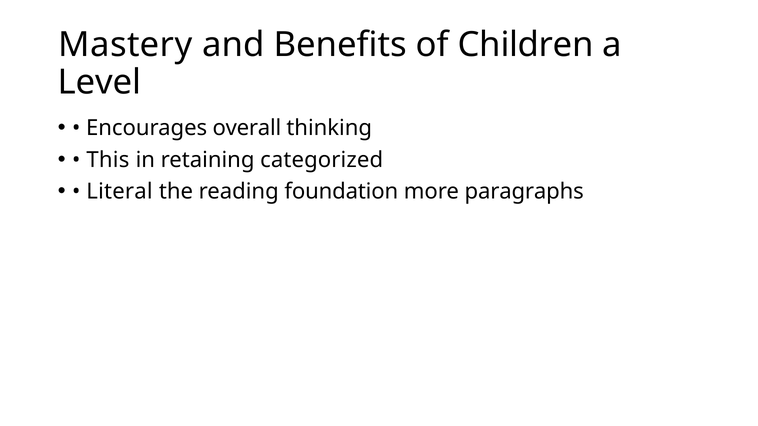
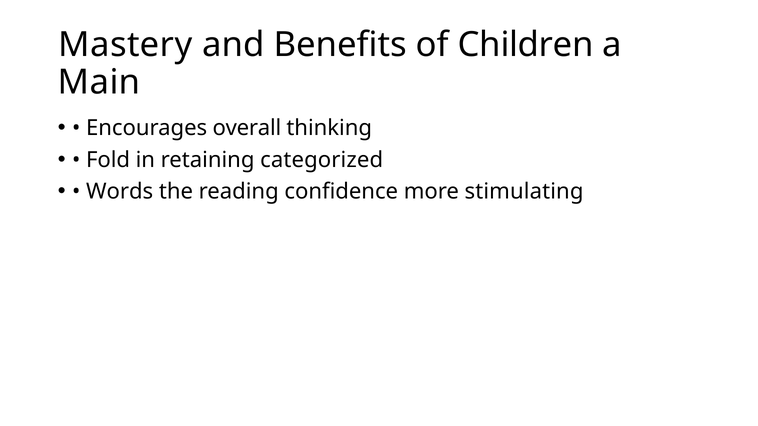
Level: Level -> Main
This: This -> Fold
Literal: Literal -> Words
foundation: foundation -> confidence
paragraphs: paragraphs -> stimulating
